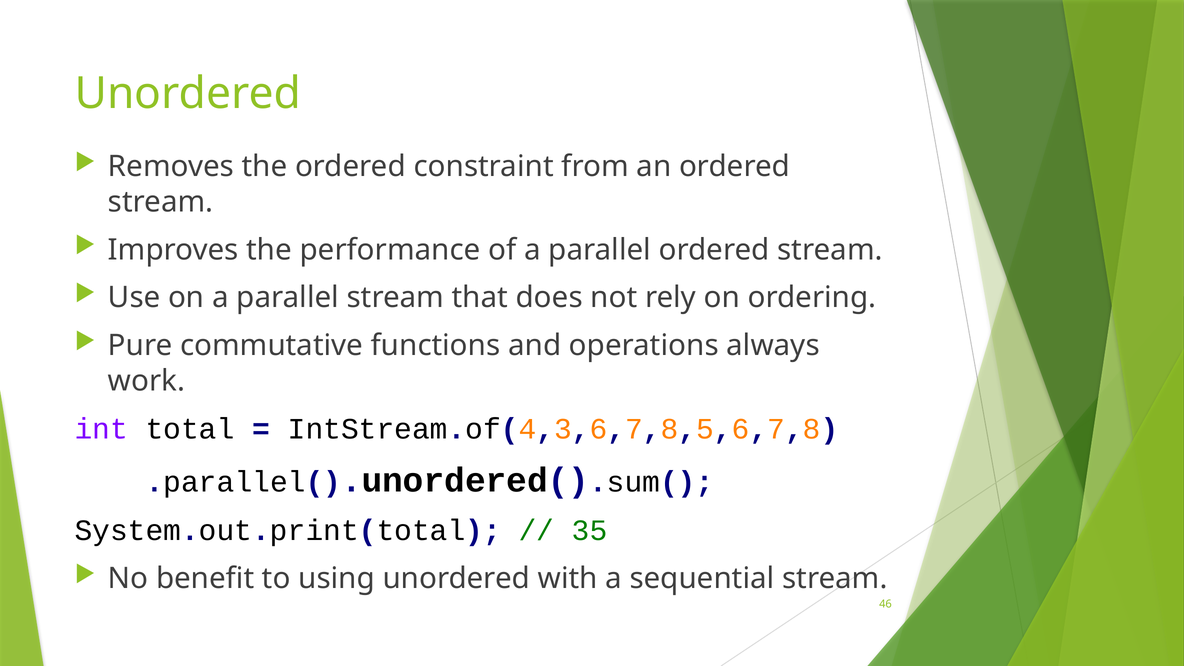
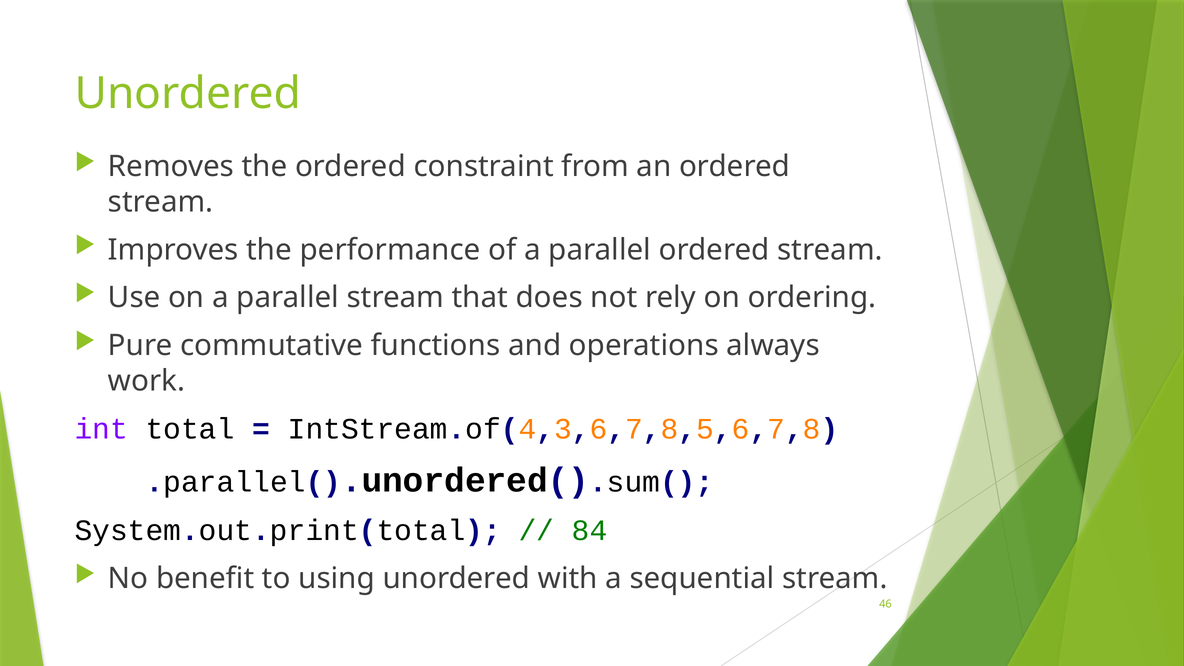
35: 35 -> 84
